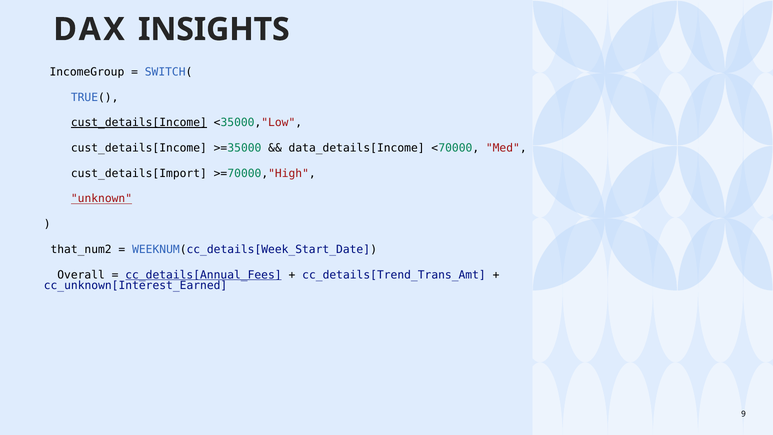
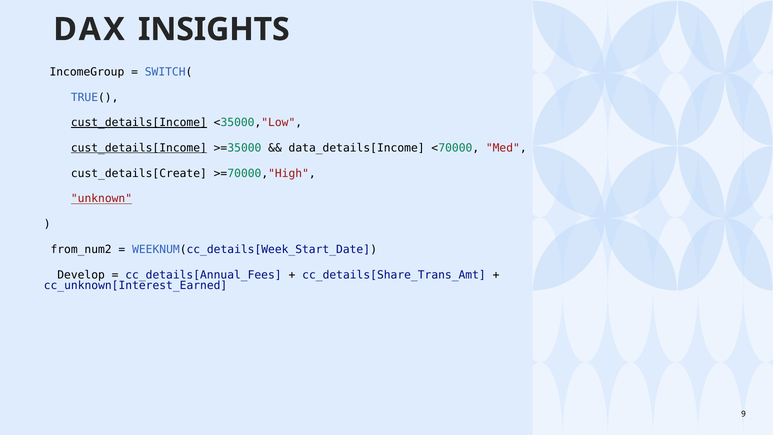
cust_details[Income at (139, 148) underline: none -> present
cust_details[Import: cust_details[Import -> cust_details[Create
that_num2: that_num2 -> from_num2
Overall: Overall -> Develop
cc_details[Annual_Fees underline: present -> none
cc_details[Trend_Trans_Amt: cc_details[Trend_Trans_Amt -> cc_details[Share_Trans_Amt
